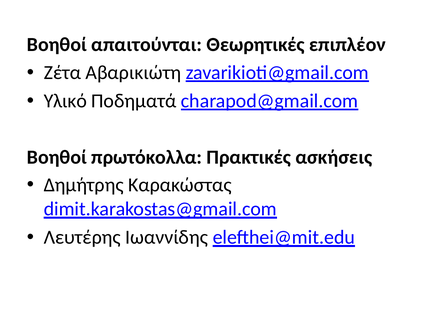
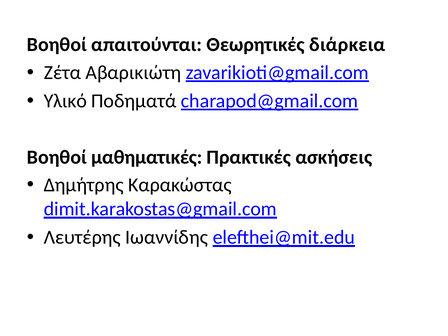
επιπλέον: επιπλέον -> διάρκεια
πρωτόκολλα: πρωτόκολλα -> μαθηματικές
